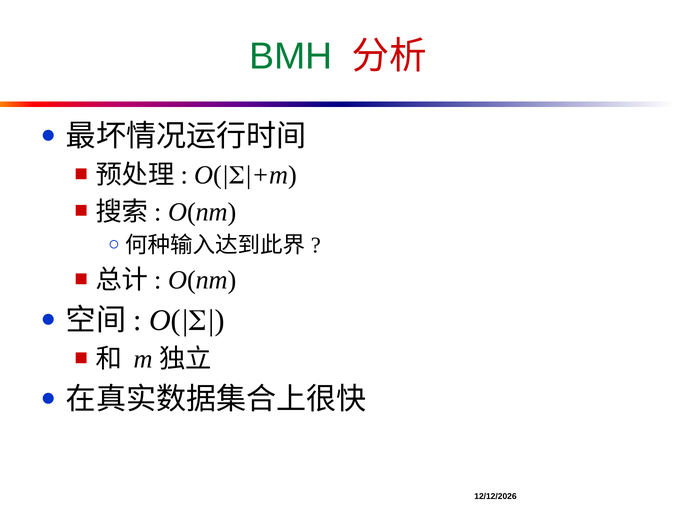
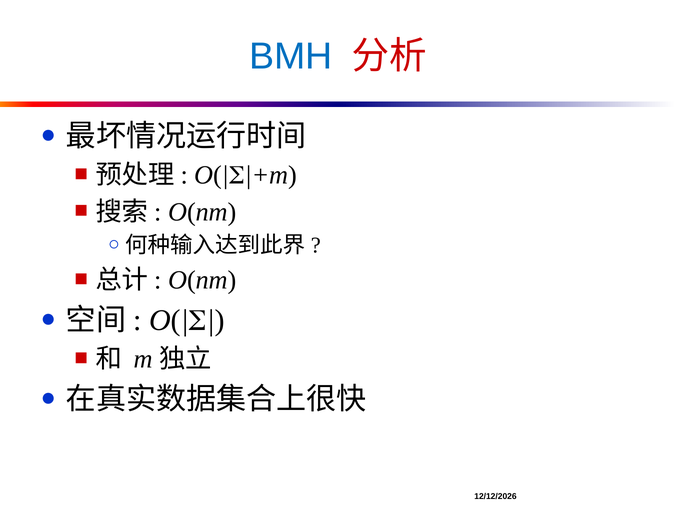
BMH colour: green -> blue
